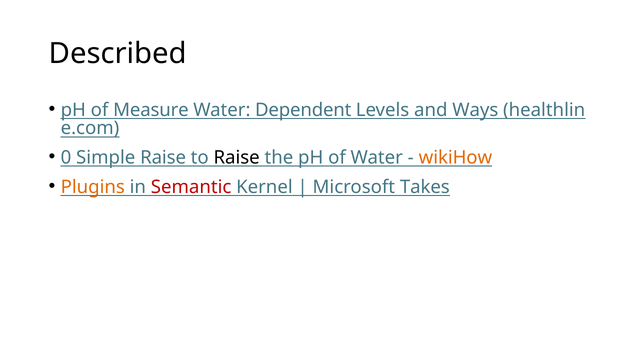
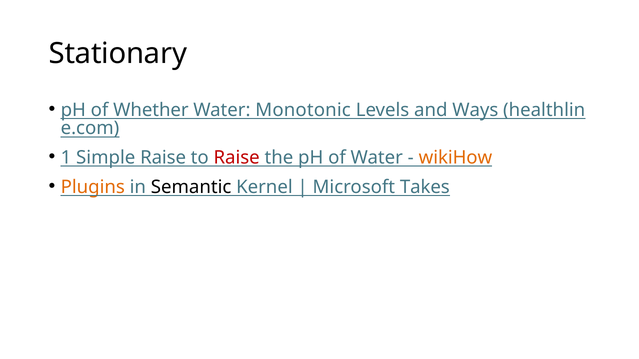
Described: Described -> Stationary
Measure: Measure -> Whether
Dependent: Dependent -> Monotonic
0: 0 -> 1
Raise at (237, 158) colour: black -> red
Semantic colour: red -> black
